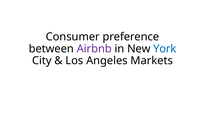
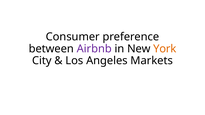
York colour: blue -> orange
